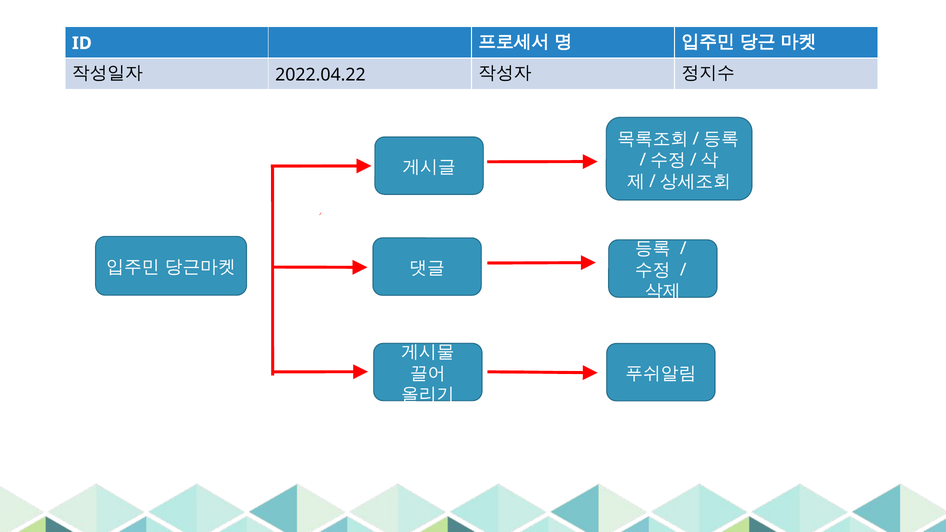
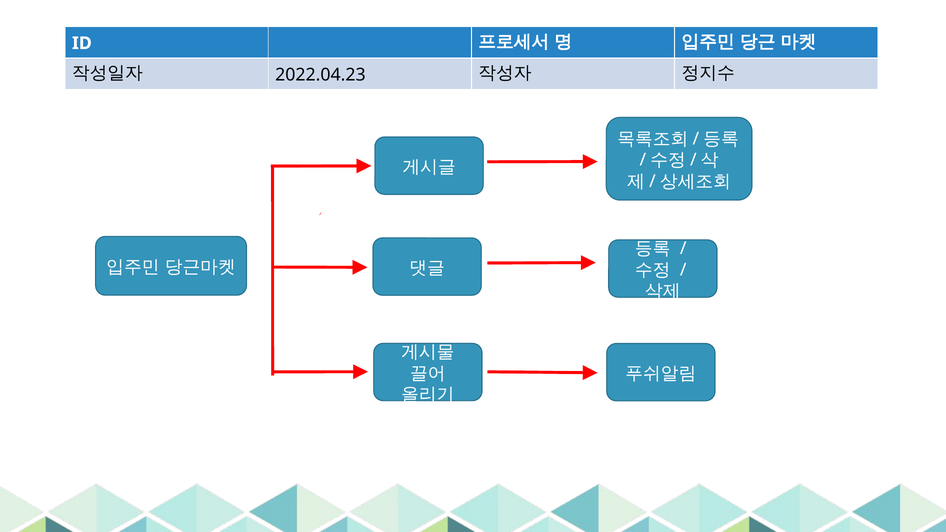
2022.04.22: 2022.04.22 -> 2022.04.23
